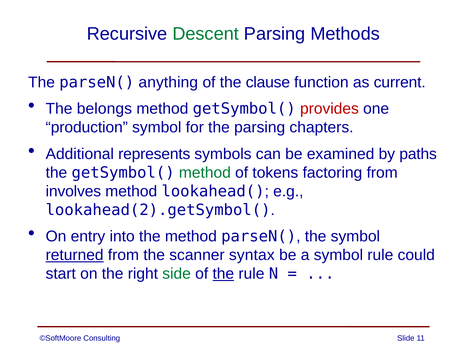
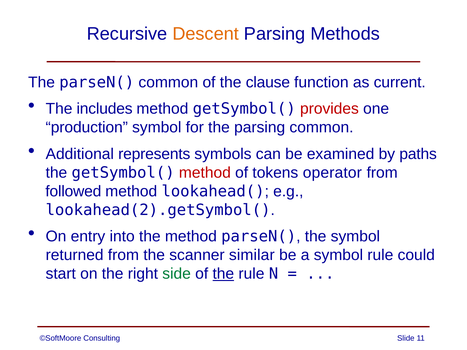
Descent colour: green -> orange
parseN( anything: anything -> common
belongs: belongs -> includes
parsing chapters: chapters -> common
method at (205, 173) colour: green -> red
factoring: factoring -> operator
involves: involves -> followed
returned underline: present -> none
syntax: syntax -> similar
